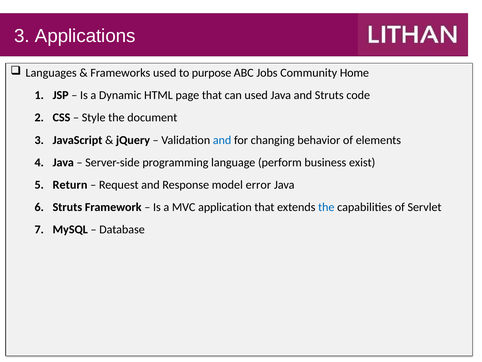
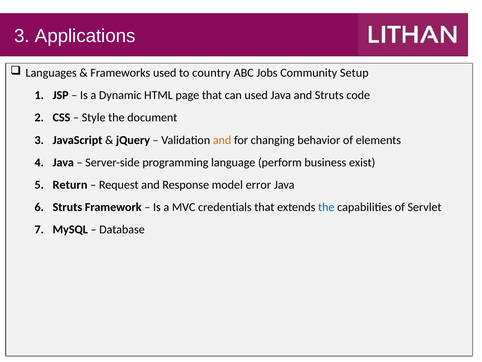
purpose: purpose -> country
Home: Home -> Setup
and at (222, 140) colour: blue -> orange
application: application -> credentials
